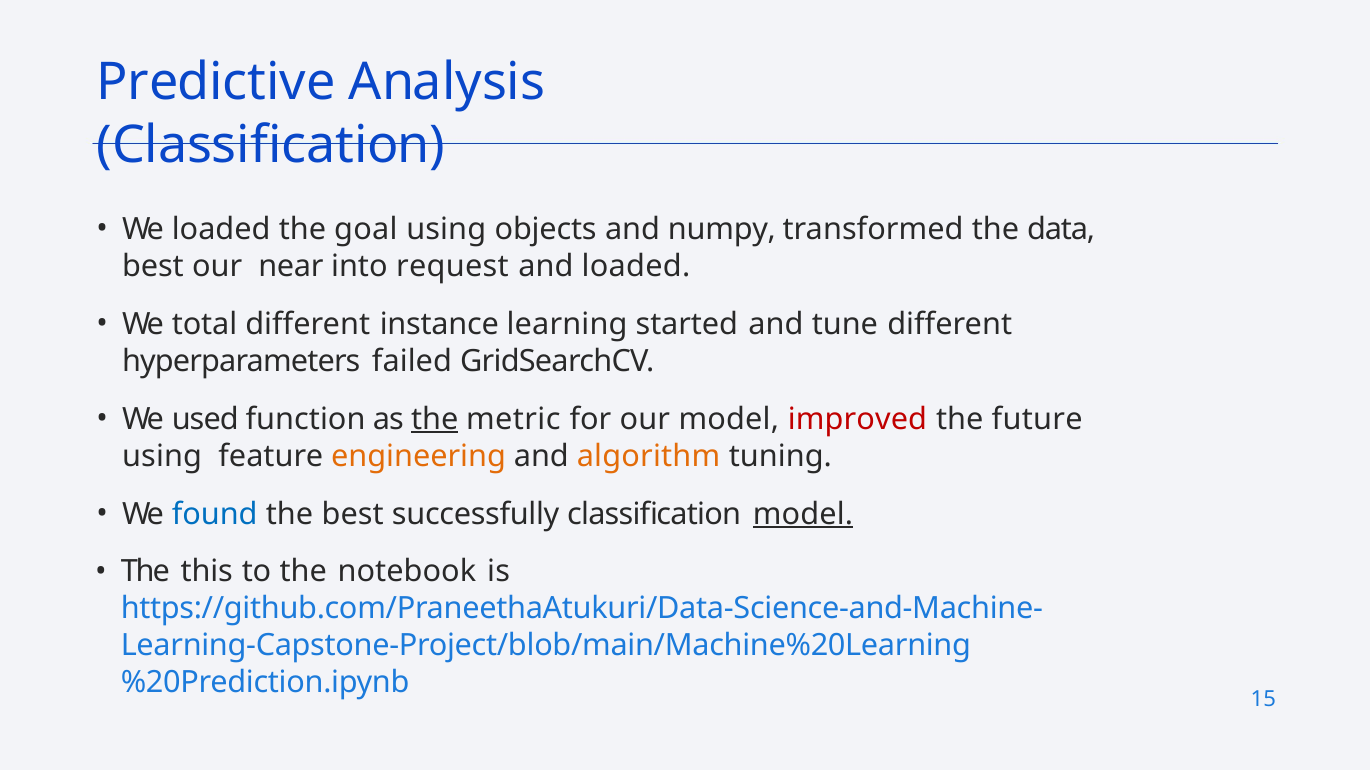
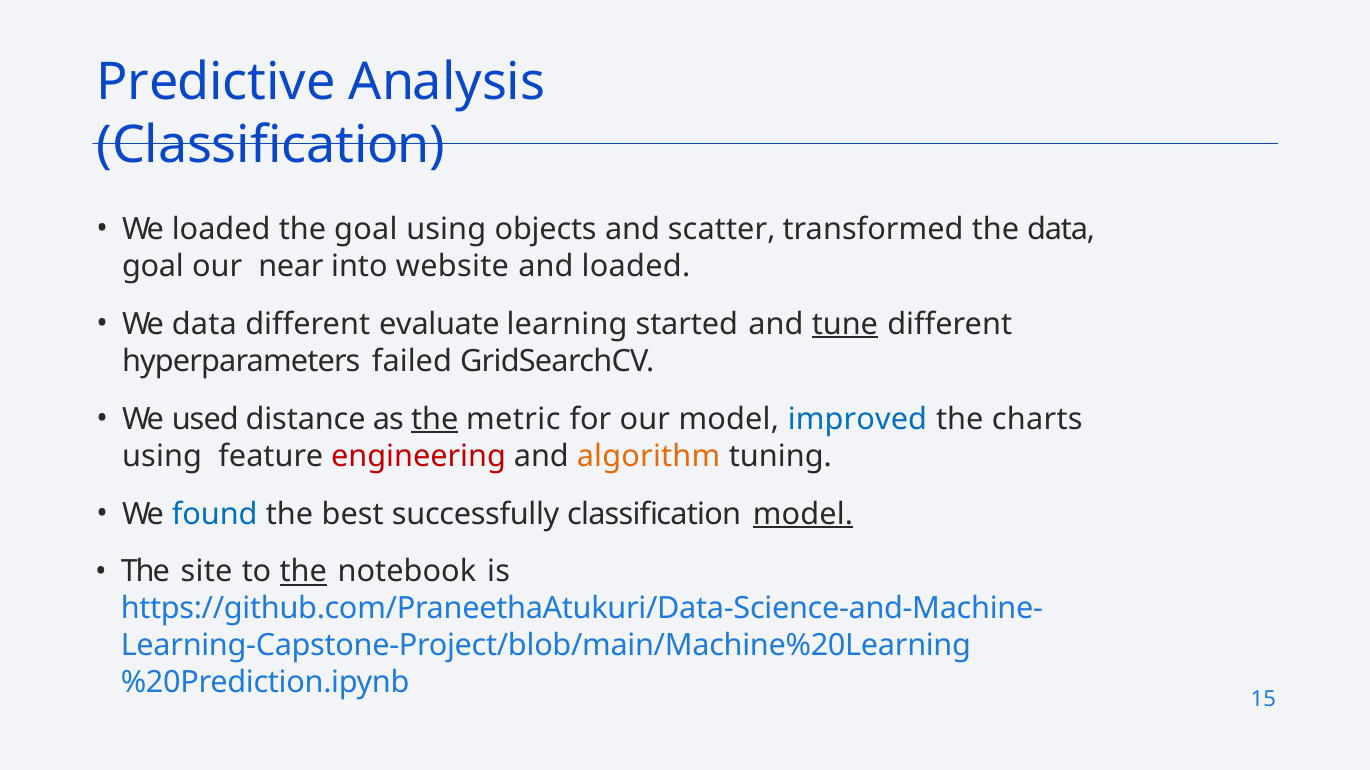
numpy: numpy -> scatter
best at (153, 266): best -> goal
request: request -> website
We total: total -> data
instance: instance -> evaluate
tune underline: none -> present
function: function -> distance
improved colour: red -> blue
future: future -> charts
engineering colour: orange -> red
this: this -> site
the at (303, 572) underline: none -> present
